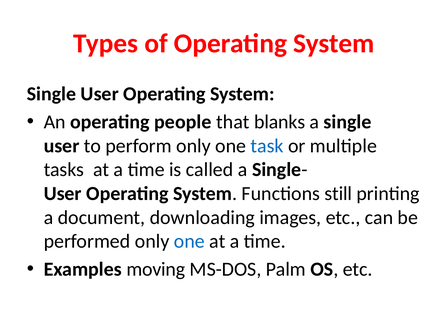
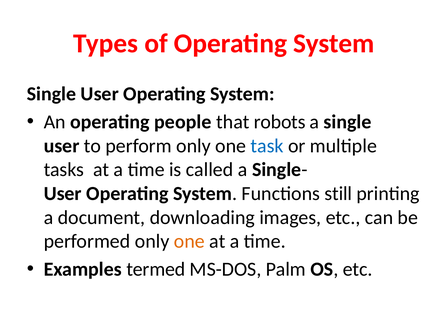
blanks: blanks -> robots
one at (189, 241) colour: blue -> orange
moving: moving -> termed
